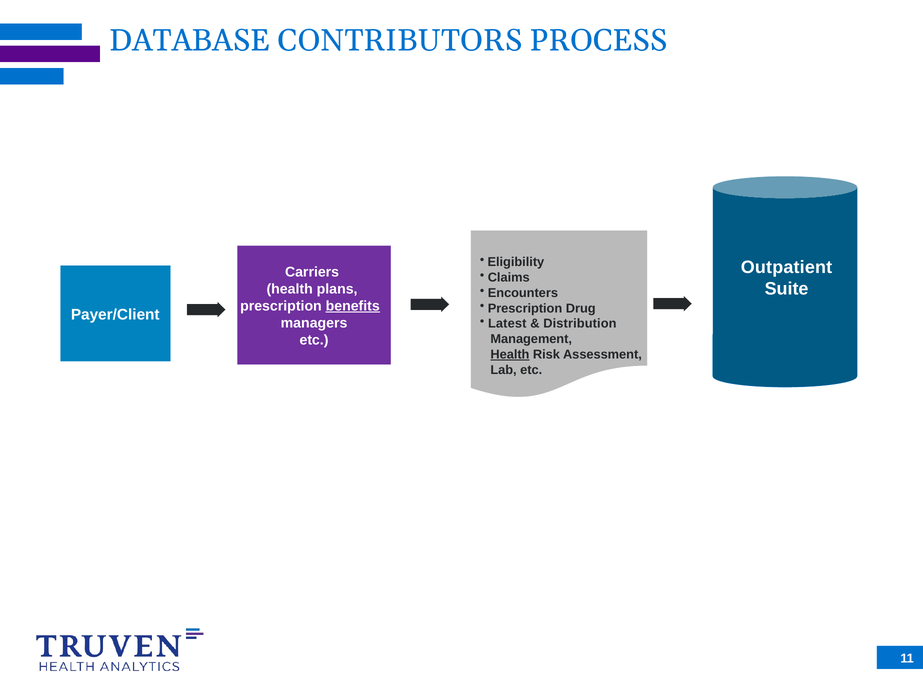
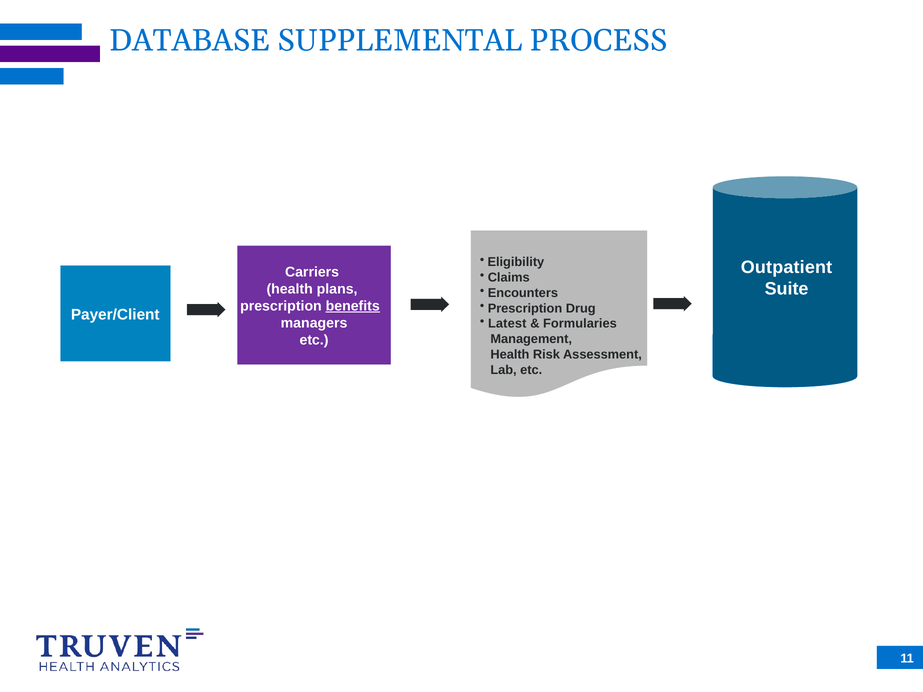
CONTRIBUTORS: CONTRIBUTORS -> SUPPLEMENTAL
Distribution: Distribution -> Formularies
Health at (510, 355) underline: present -> none
